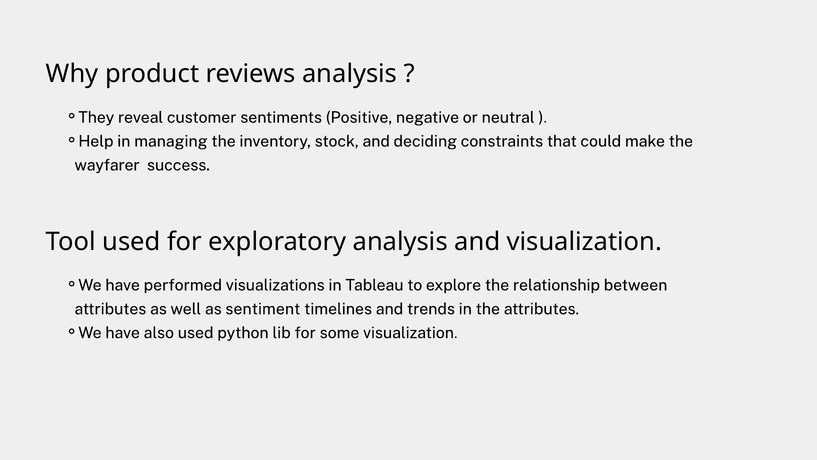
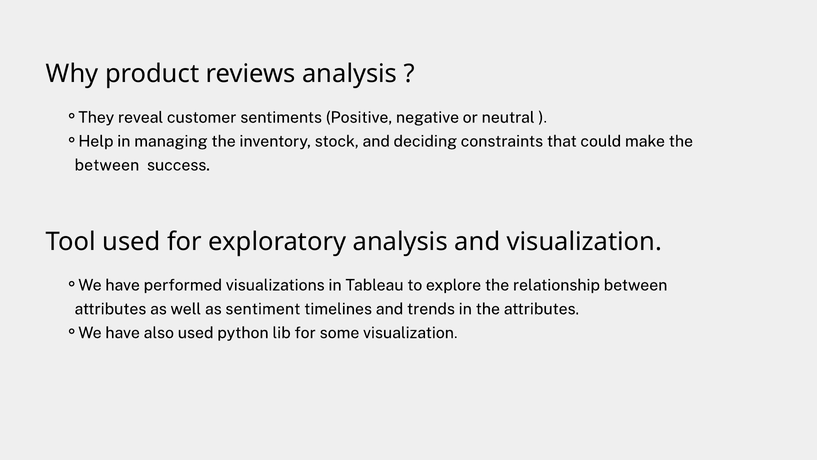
wayfarer at (107, 165): wayfarer -> between
